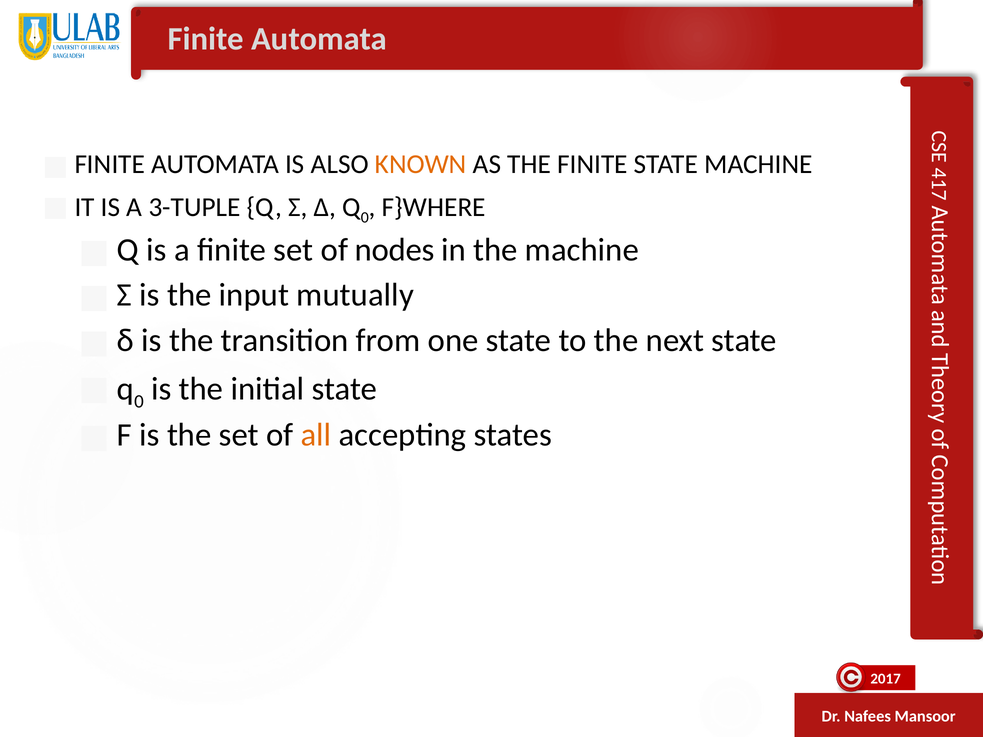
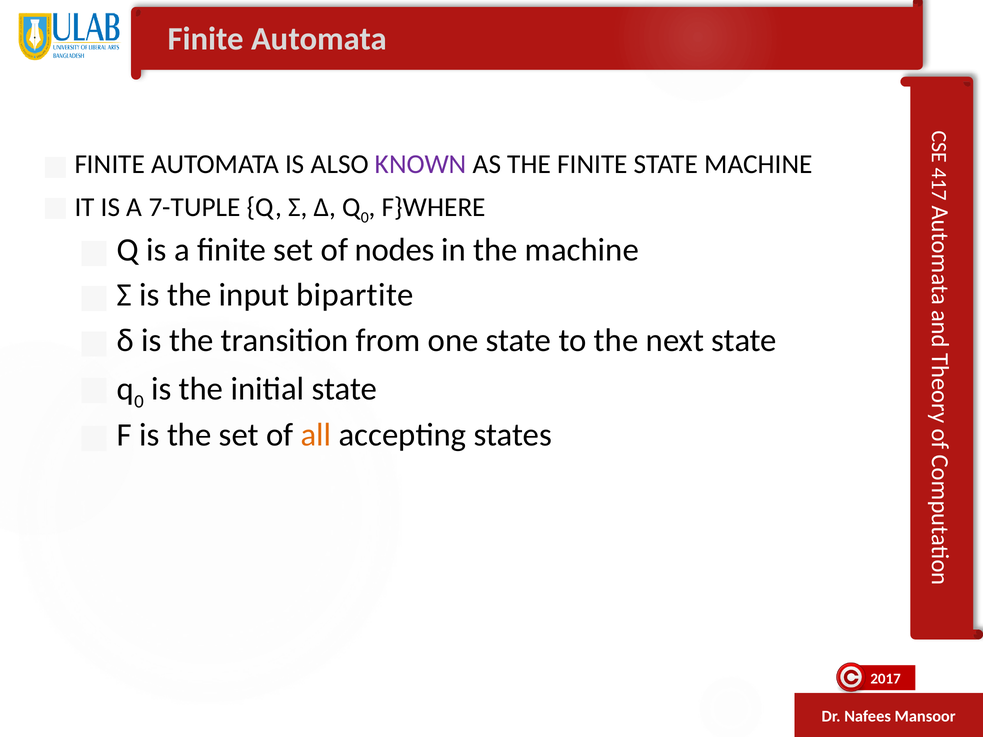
KNOWN colour: orange -> purple
3-TUPLE: 3-TUPLE -> 7-TUPLE
mutually: mutually -> bipartite
